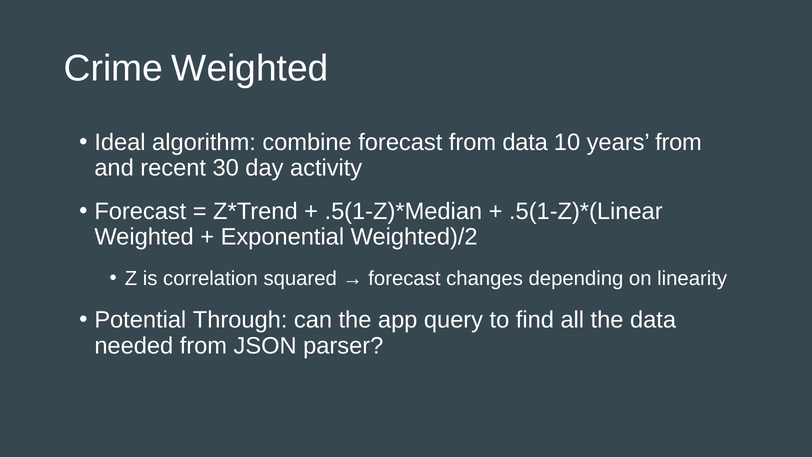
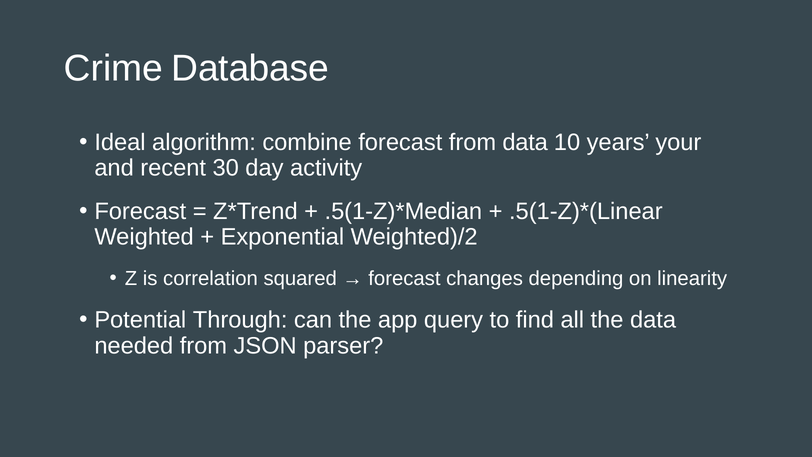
Crime Weighted: Weighted -> Database
years from: from -> your
